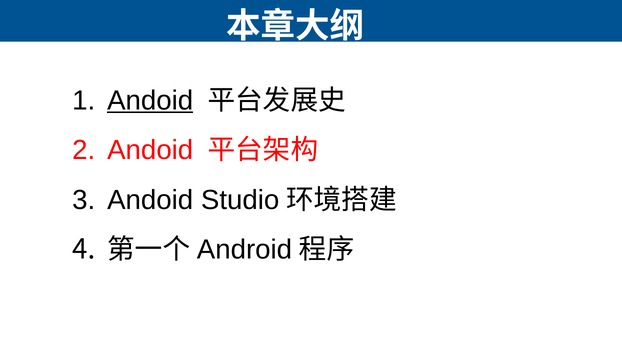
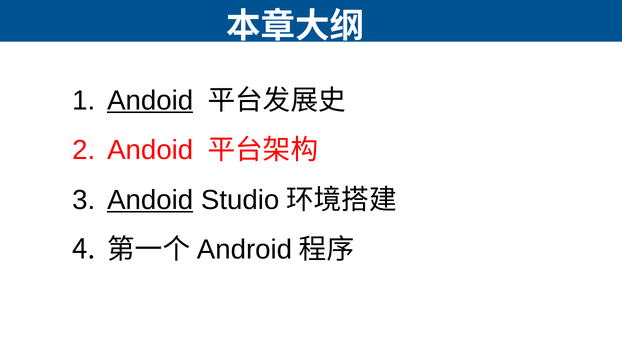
Andoid at (150, 200) underline: none -> present
